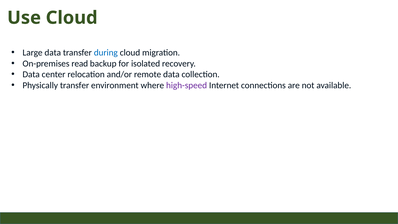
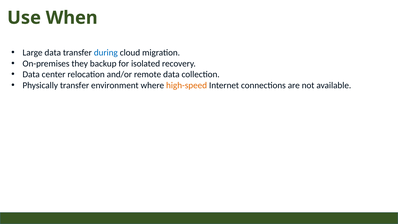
Use Cloud: Cloud -> When
read: read -> they
high-speed colour: purple -> orange
